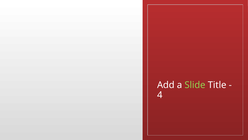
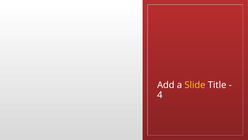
Slide colour: light green -> yellow
